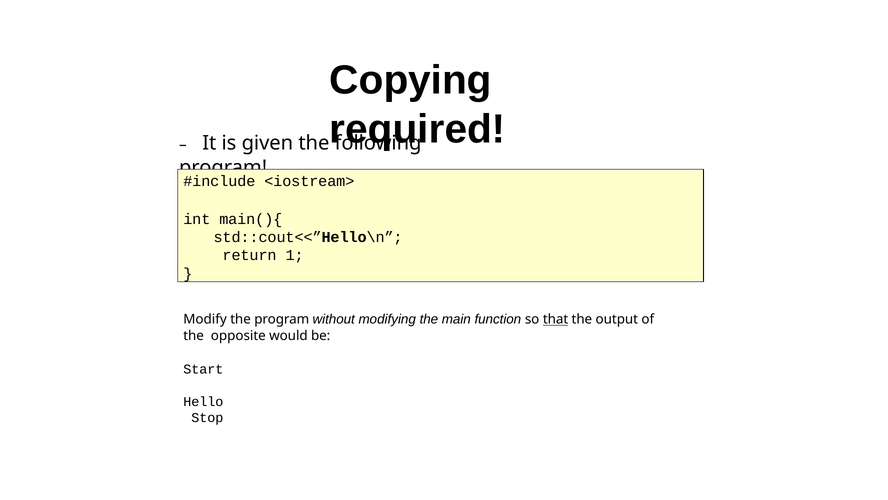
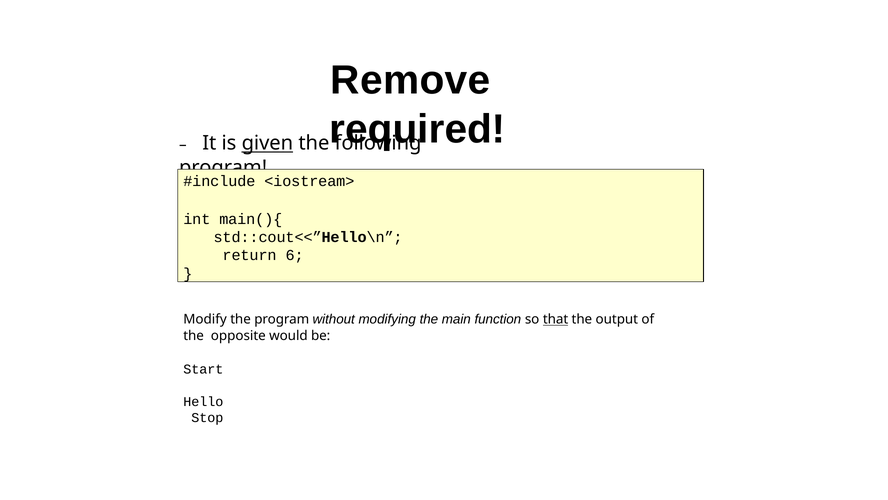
Copying: Copying -> Remove
given underline: none -> present
1: 1 -> 6
